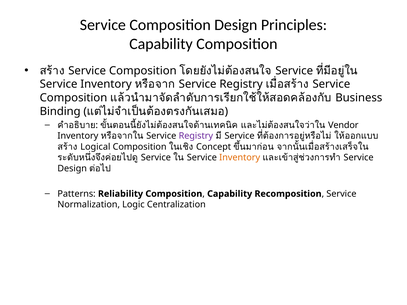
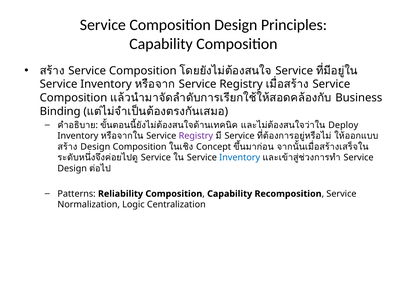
Vendor: Vendor -> Deploy
Logical at (95, 147): Logical -> Design
Inventory at (240, 158) colour: orange -> blue
